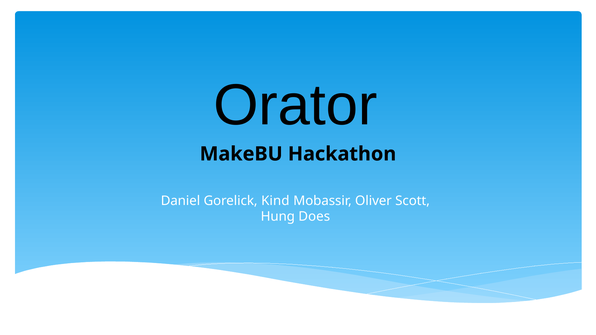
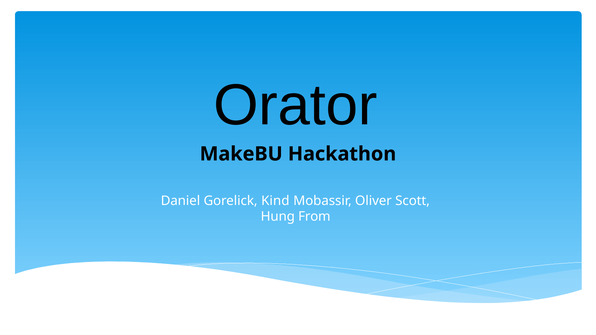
Does: Does -> From
